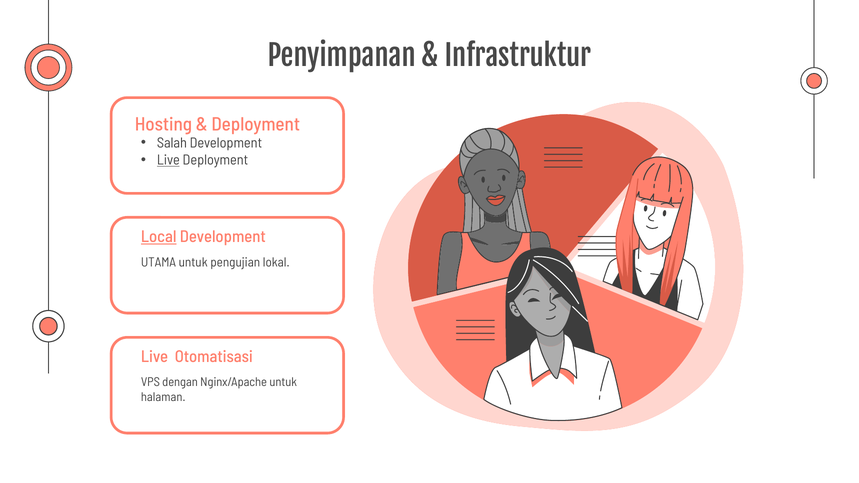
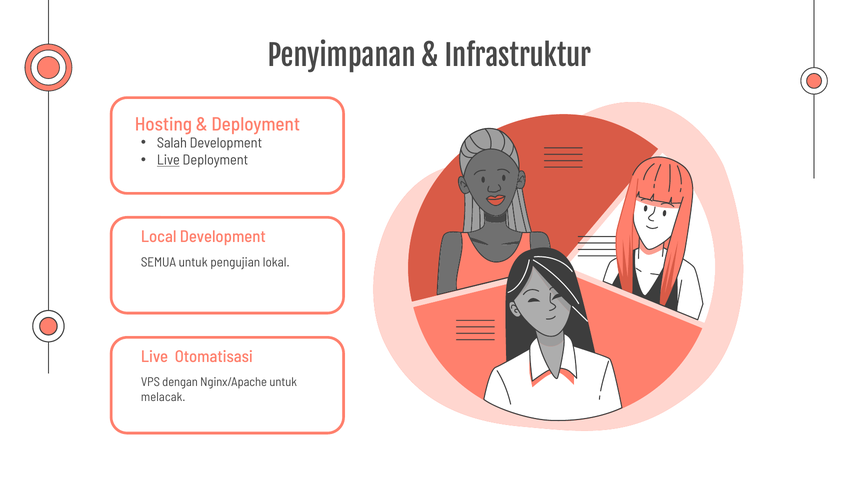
Local underline: present -> none
UTAMA: UTAMA -> SEMUA
halaman: halaman -> melacak
